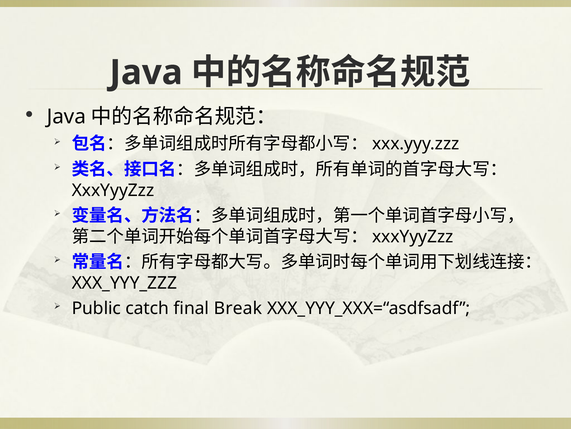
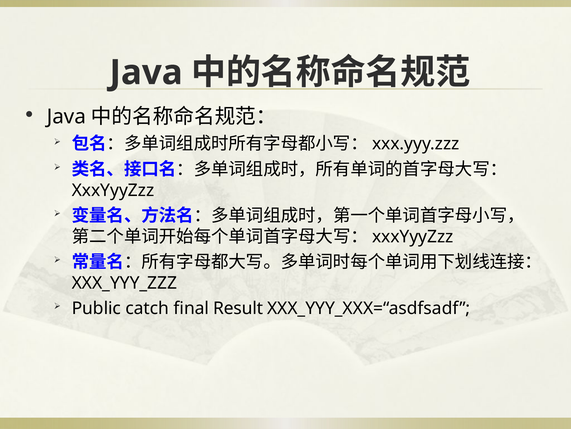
Break: Break -> Result
